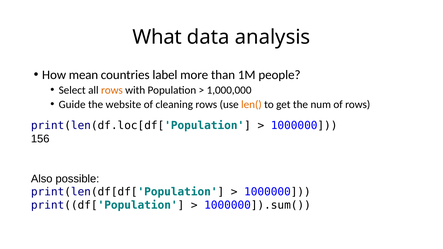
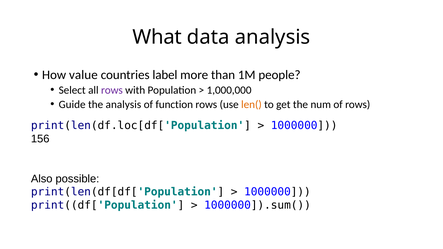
mean: mean -> value
rows at (112, 90) colour: orange -> purple
the website: website -> analysis
cleaning: cleaning -> function
